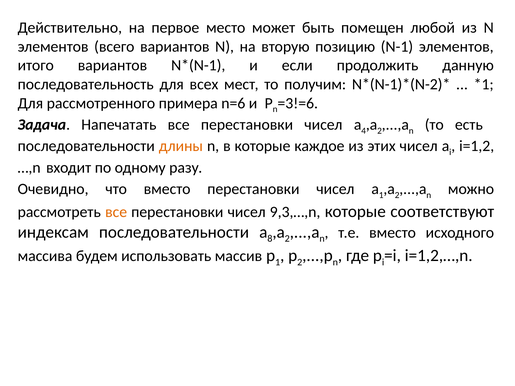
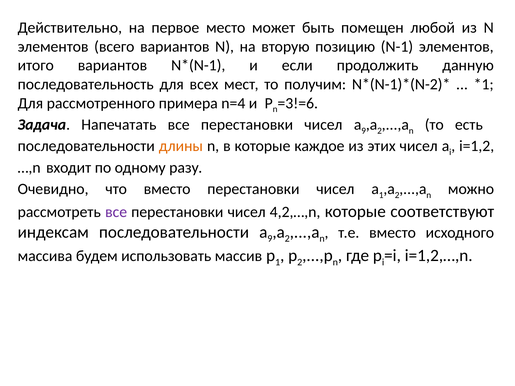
n=6: n=6 -> n=4
4 at (364, 131): 4 -> 9
все at (116, 212) colour: orange -> purple
9,3,…,n: 9,3,…,n -> 4,2,…,n
8 at (270, 239): 8 -> 9
